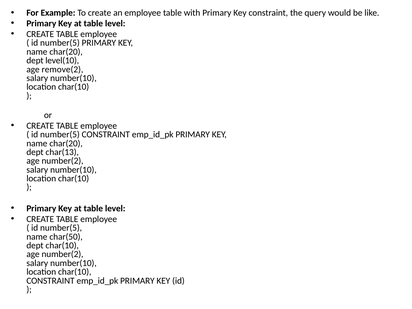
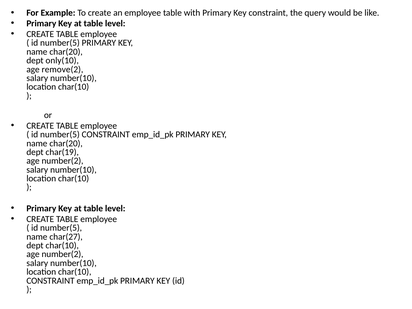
level(10: level(10 -> only(10
char(13: char(13 -> char(19
char(50: char(50 -> char(27
